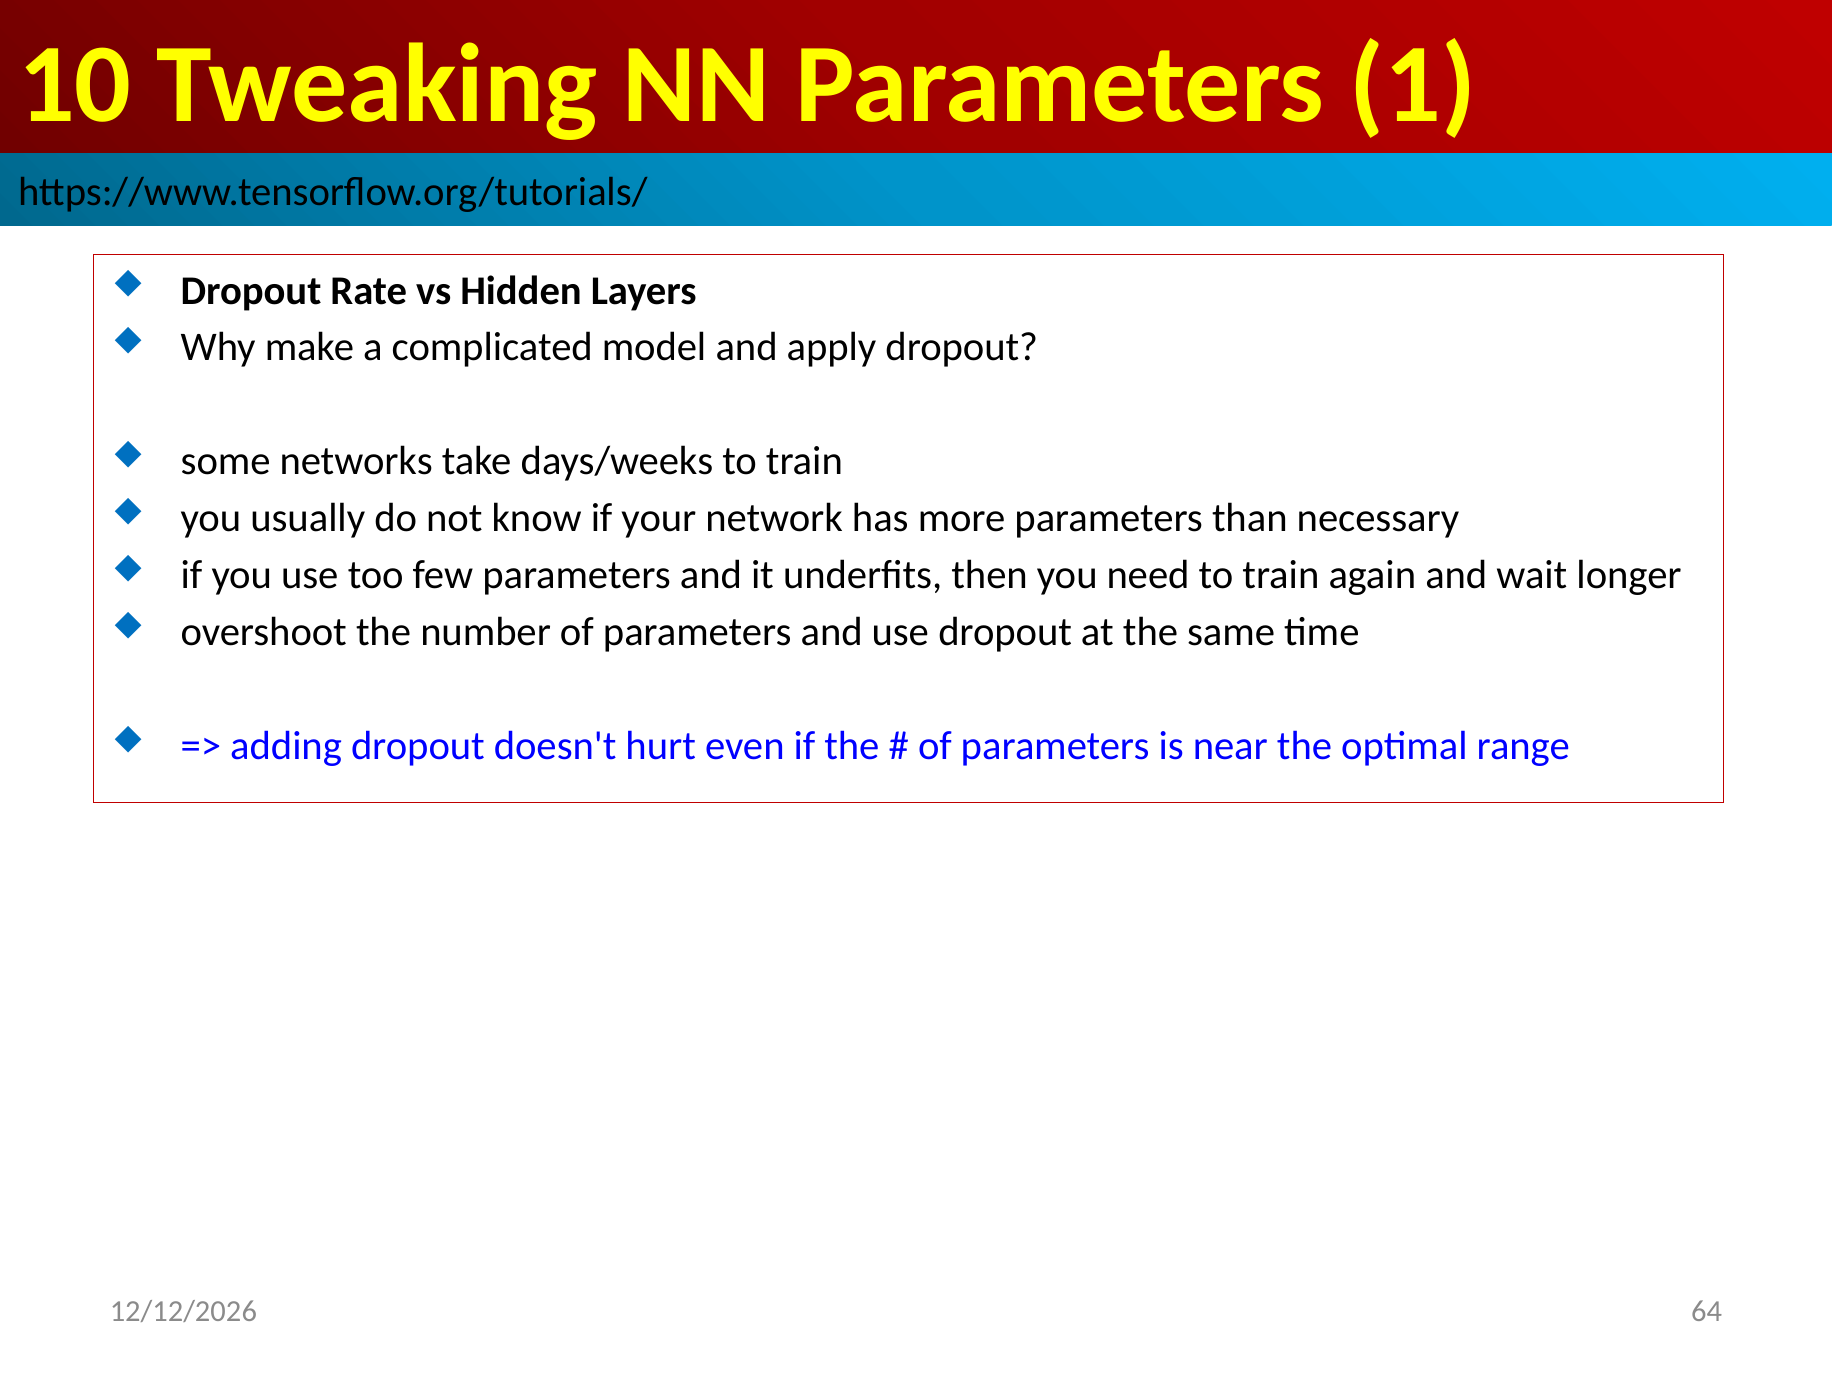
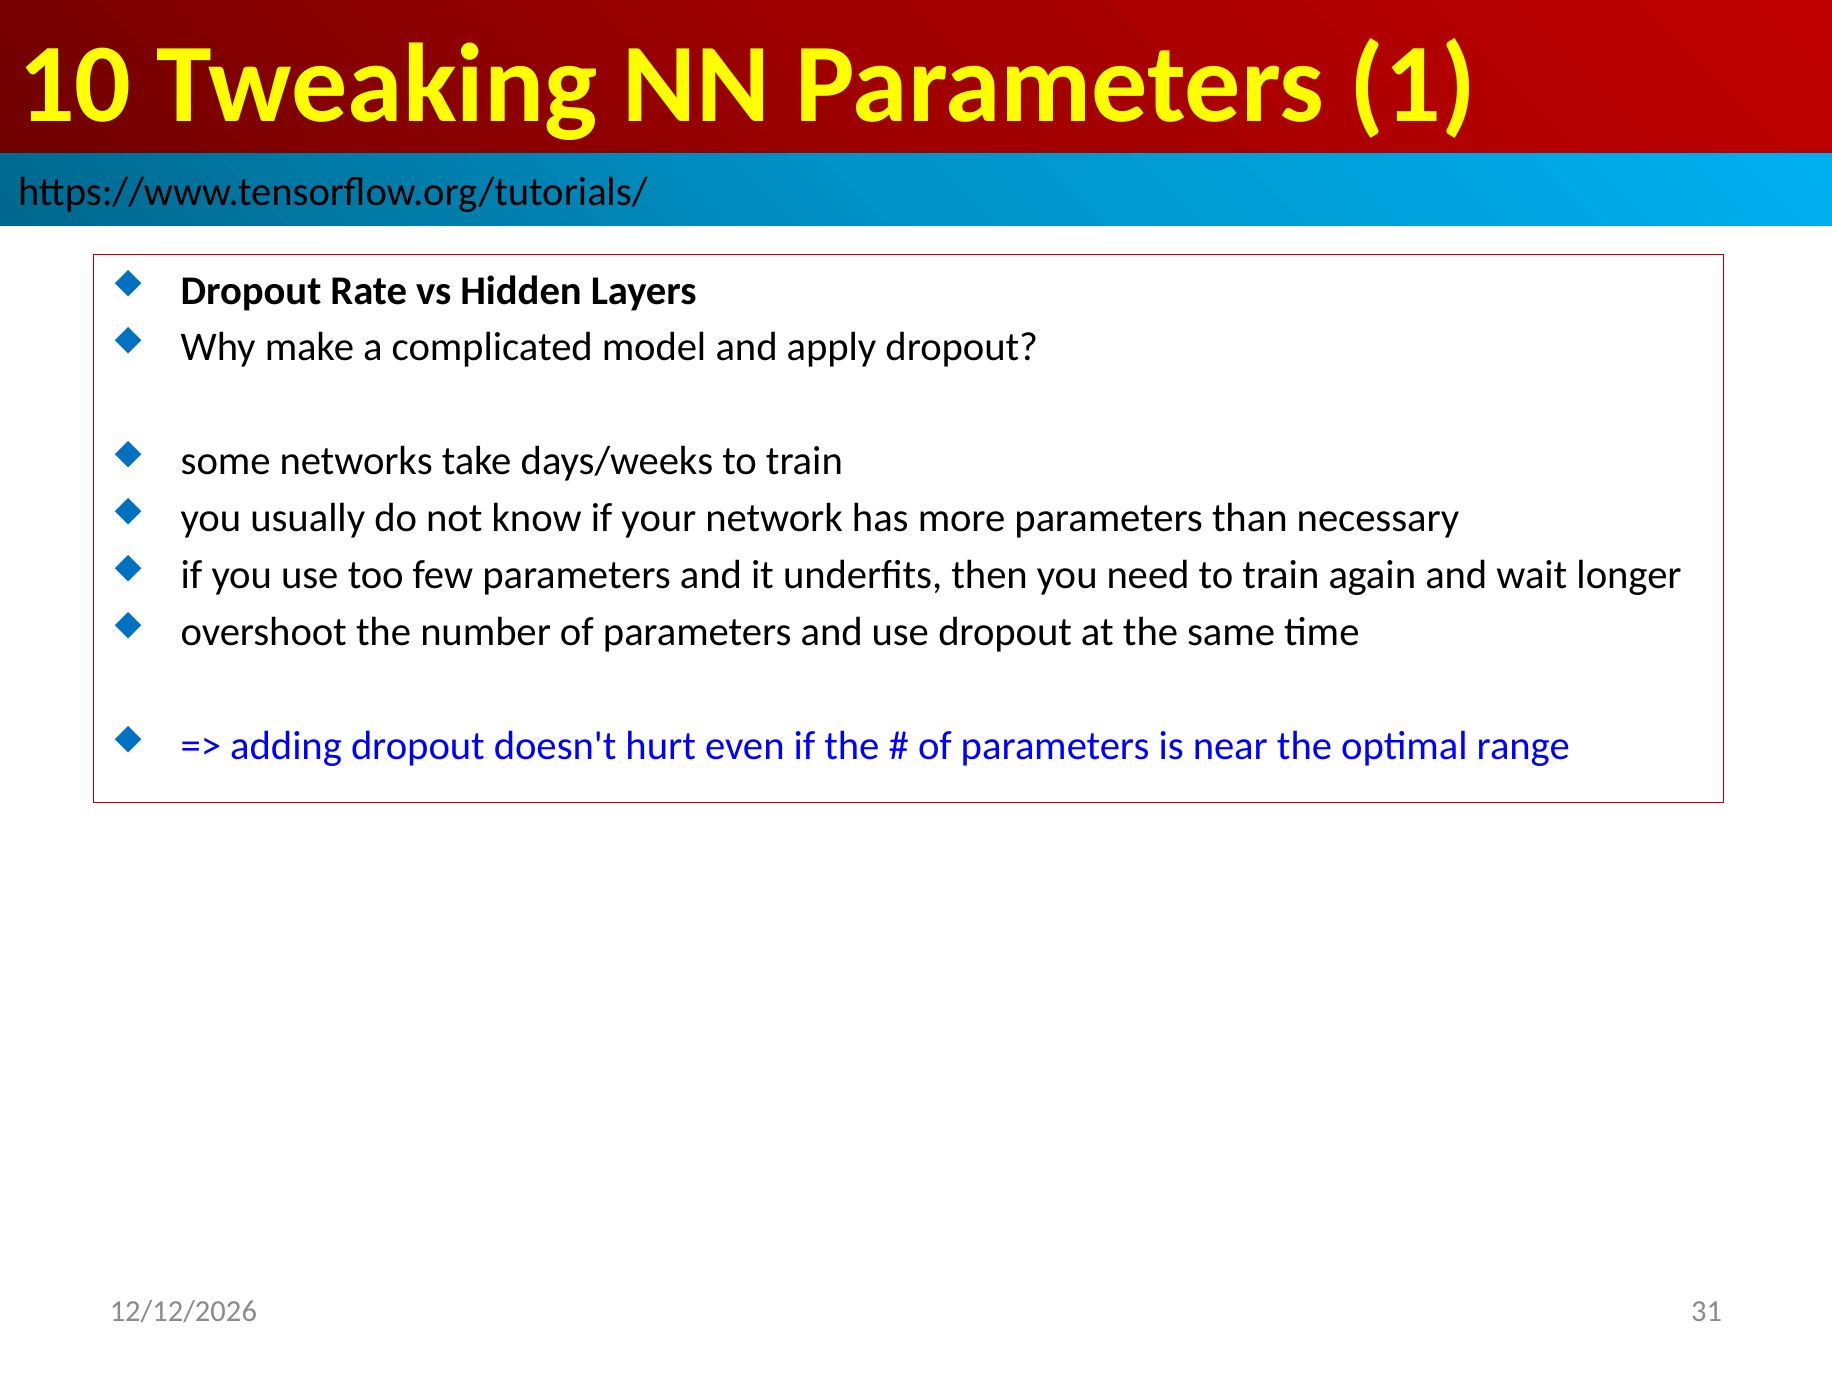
64: 64 -> 31
